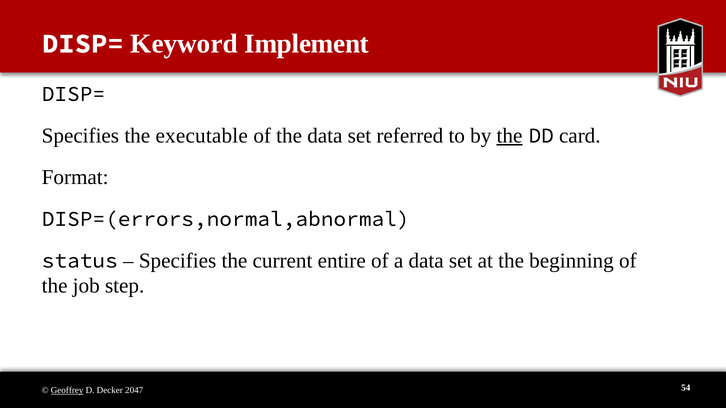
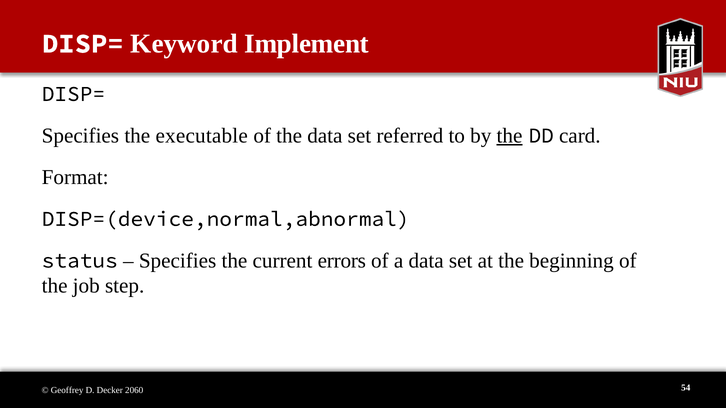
DISP=(errors,normal,abnormal: DISP=(errors,normal,abnormal -> DISP=(device,normal,abnormal
entire: entire -> errors
Geoffrey underline: present -> none
2047: 2047 -> 2060
